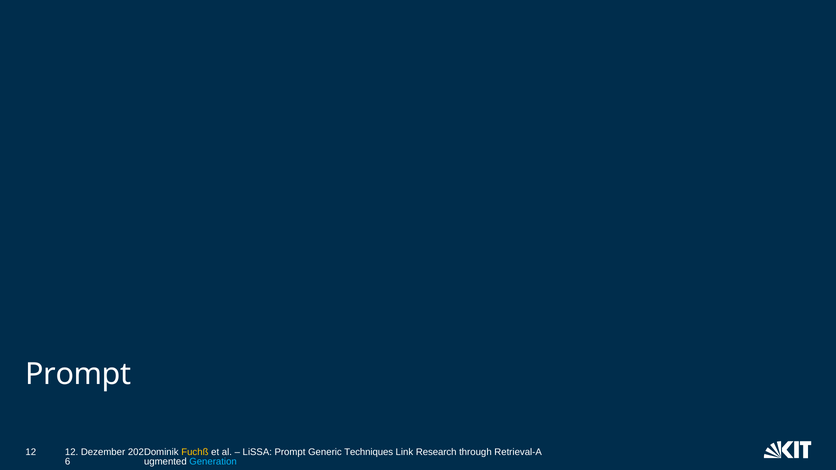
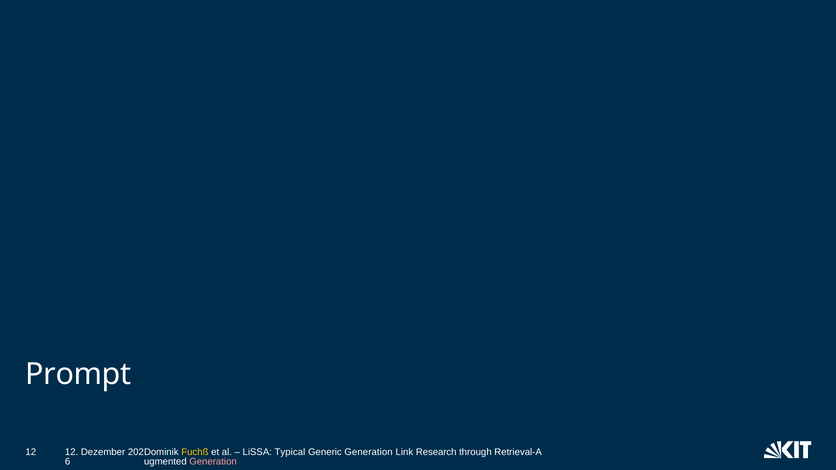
LiSSA Prompt: Prompt -> Typical
Generic Techniques: Techniques -> Generation
Generation at (213, 462) colour: light blue -> pink
